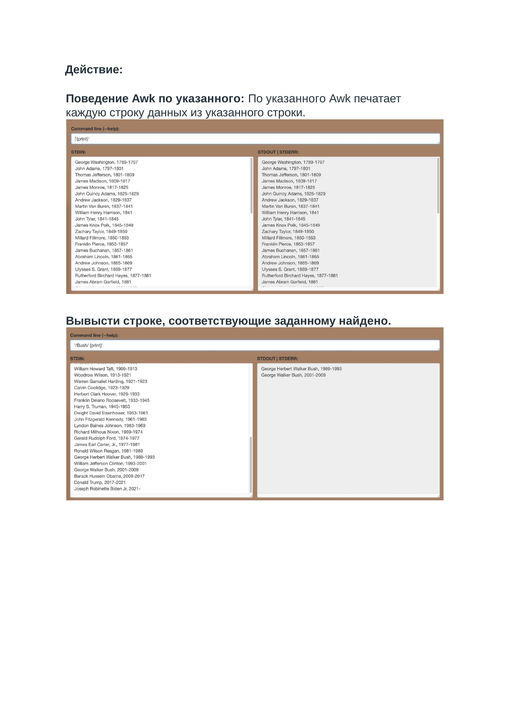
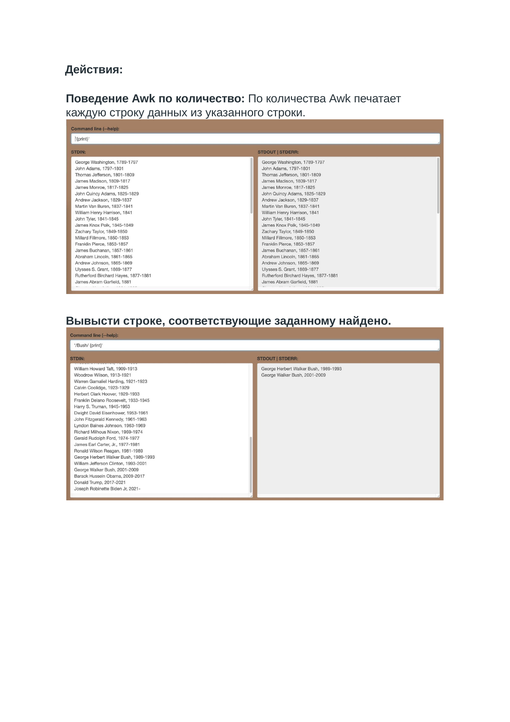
Действие: Действие -> Действия
Awk по указанного: указанного -> количество
указанного at (296, 99): указанного -> количества
